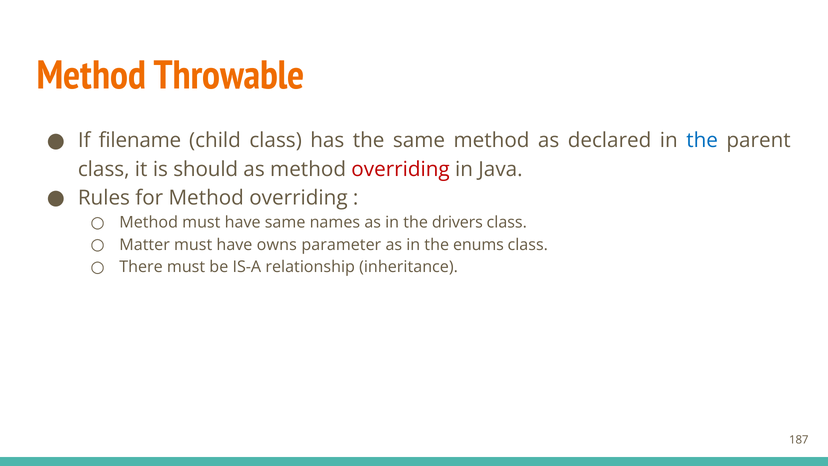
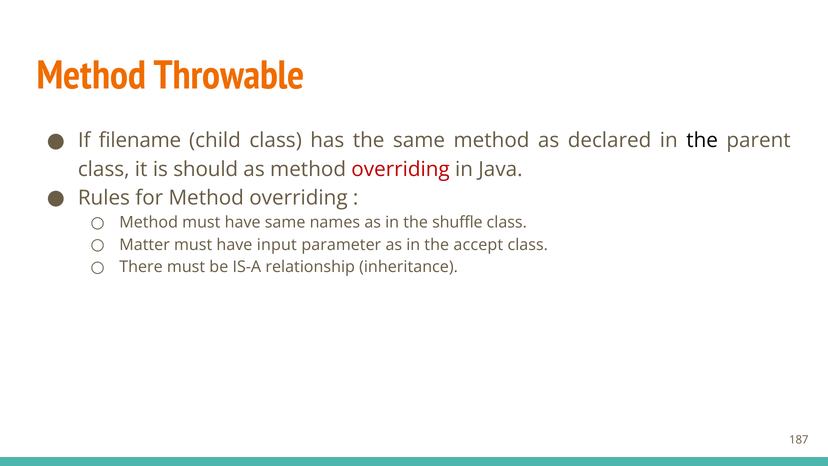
the at (702, 141) colour: blue -> black
drivers: drivers -> shuffle
owns: owns -> input
enums: enums -> accept
